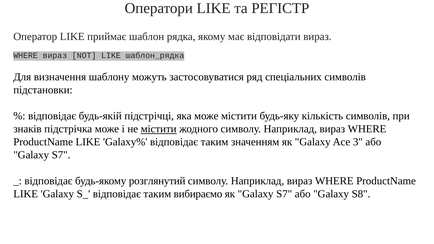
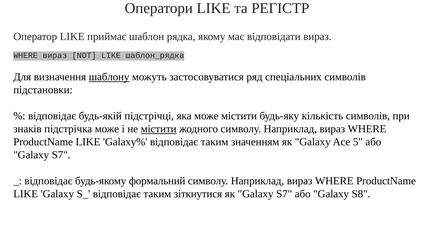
шаблону underline: none -> present
3: 3 -> 5
розглянутий: розглянутий -> формальний
вибираємо: вибираємо -> зіткнутися
